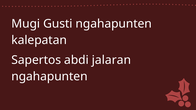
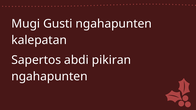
jalaran: jalaran -> pikiran
